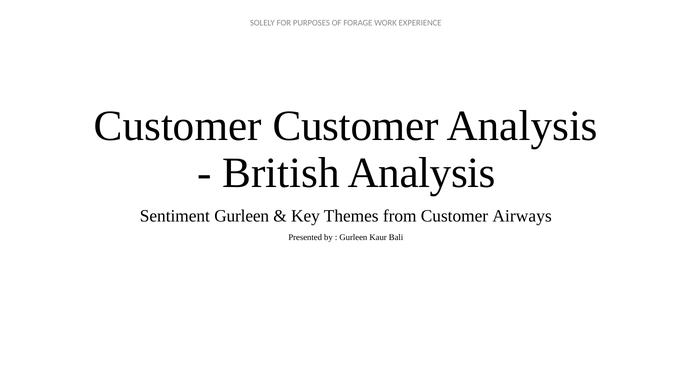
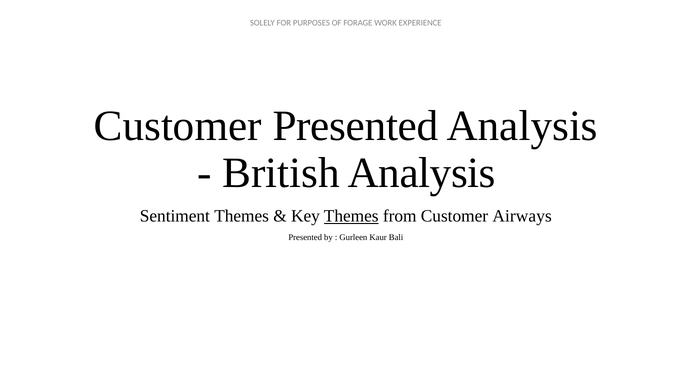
Customer Customer: Customer -> Presented
Sentiment Gurleen: Gurleen -> Themes
Themes at (351, 216) underline: none -> present
